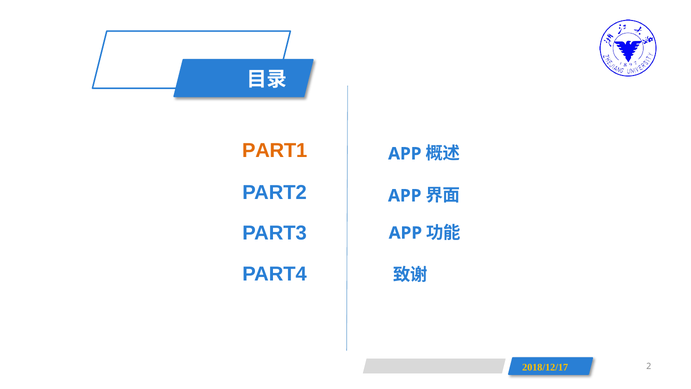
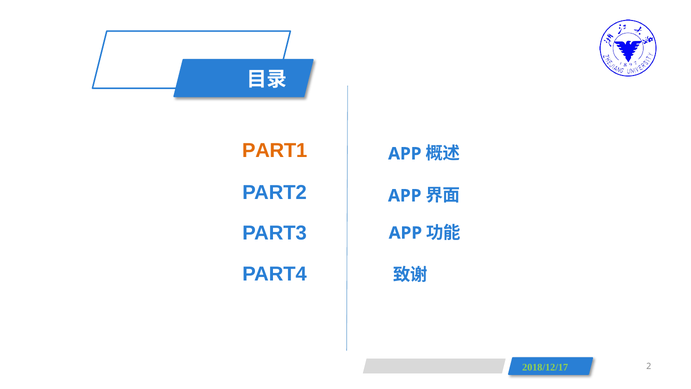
2018/12/17 colour: yellow -> light green
